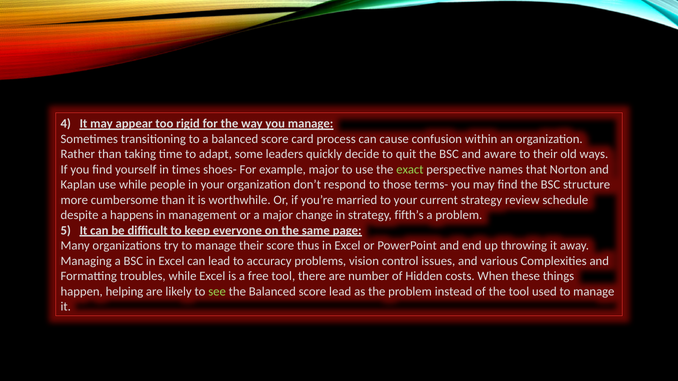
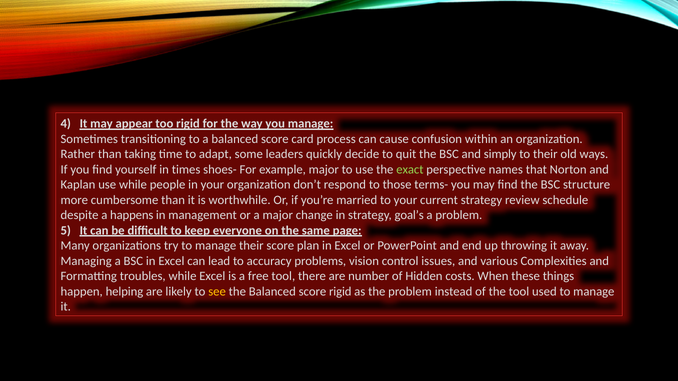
aware: aware -> simply
fifth’s: fifth’s -> goal’s
thus: thus -> plan
see colour: light green -> yellow
score lead: lead -> rigid
